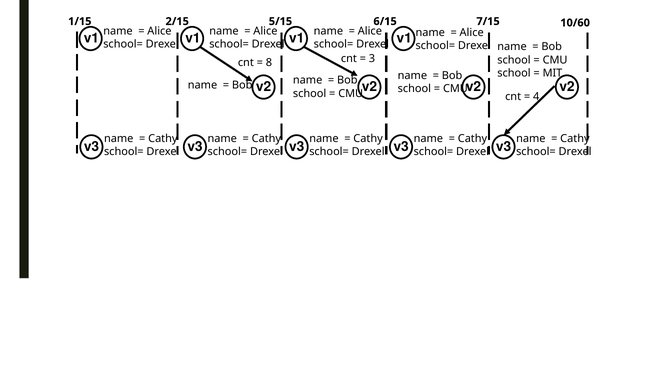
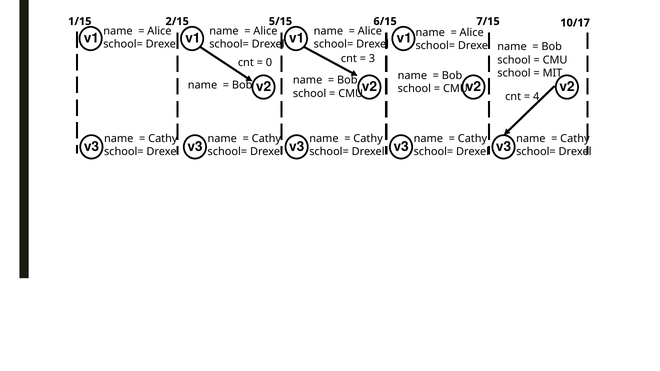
10/60: 10/60 -> 10/17
8: 8 -> 0
